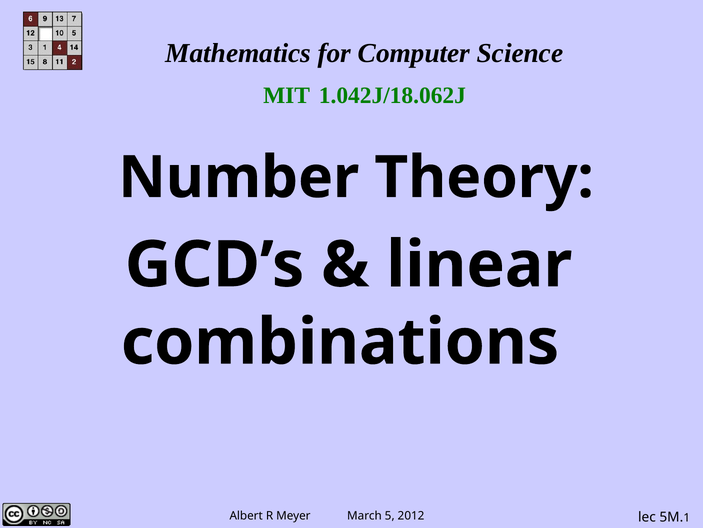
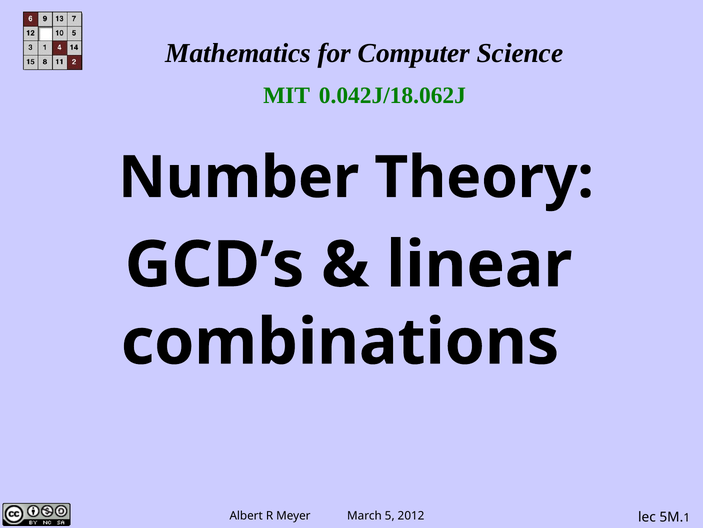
1.042J/18.062J: 1.042J/18.062J -> 0.042J/18.062J
